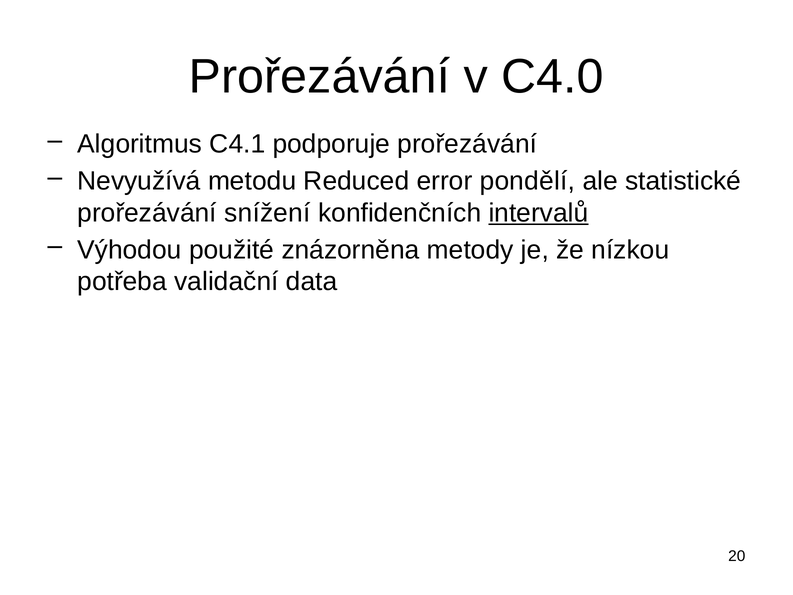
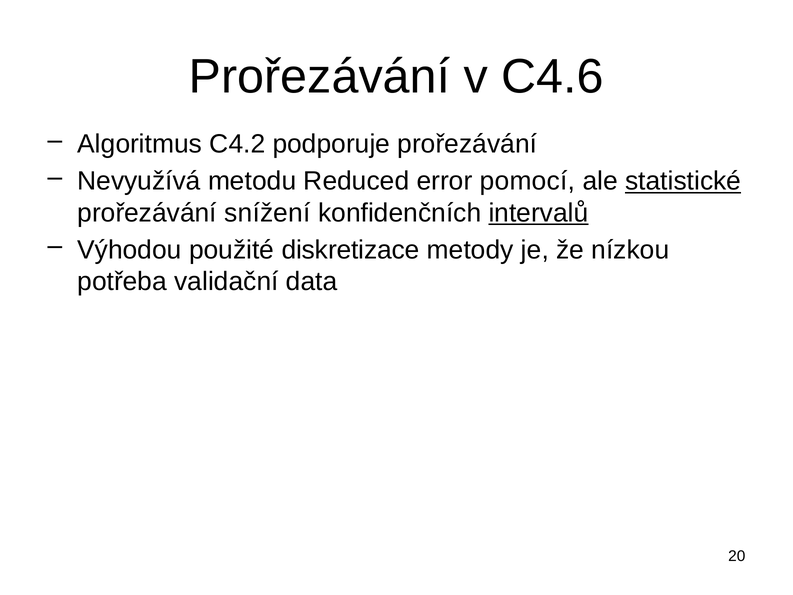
C4.0: C4.0 -> C4.6
C4.1: C4.1 -> C4.2
pondělí: pondělí -> pomocí
statistické underline: none -> present
znázorněna: znázorněna -> diskretizace
